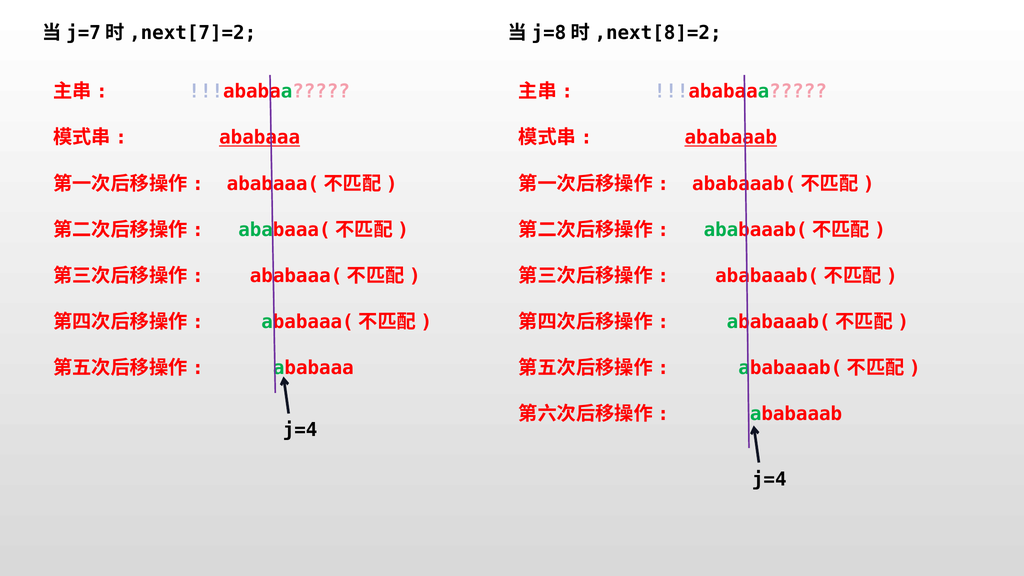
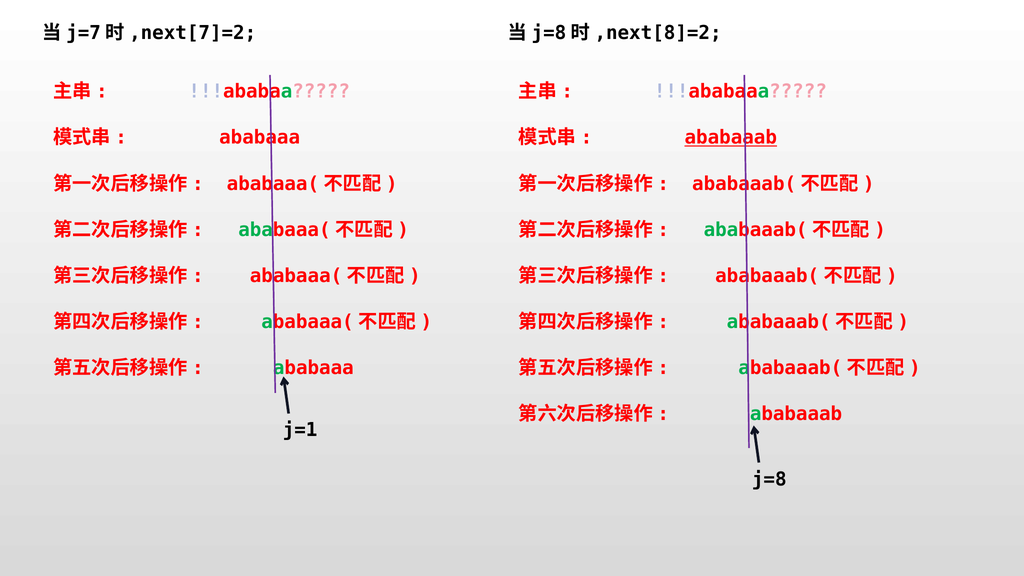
ababaaa at (260, 138) underline: present -> none
j=4 at (300, 430): j=4 -> j=1
j=4 at (769, 479): j=4 -> j=8
